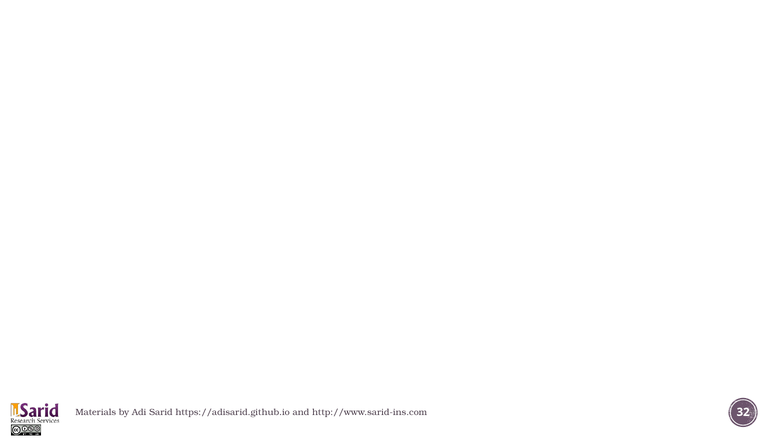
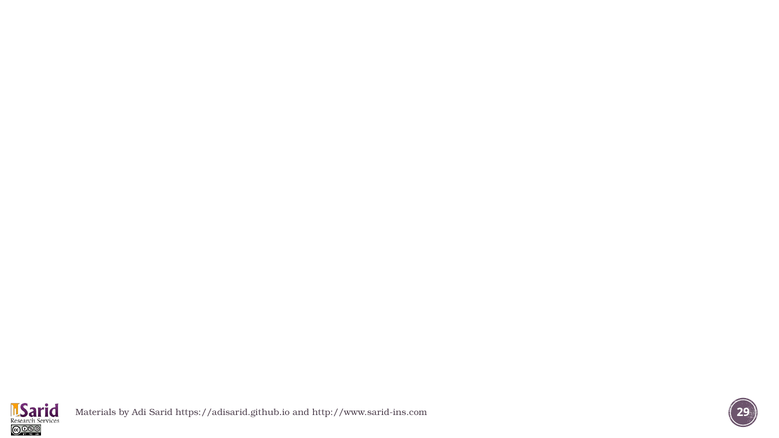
32: 32 -> 29
